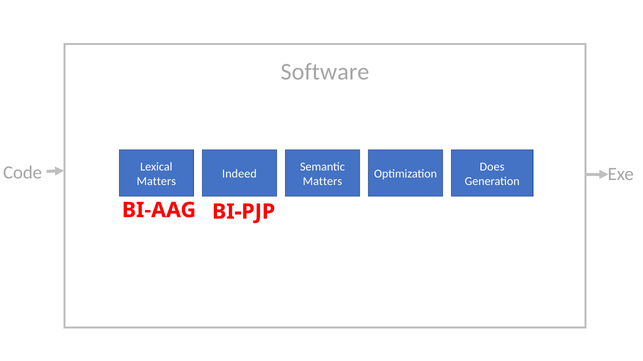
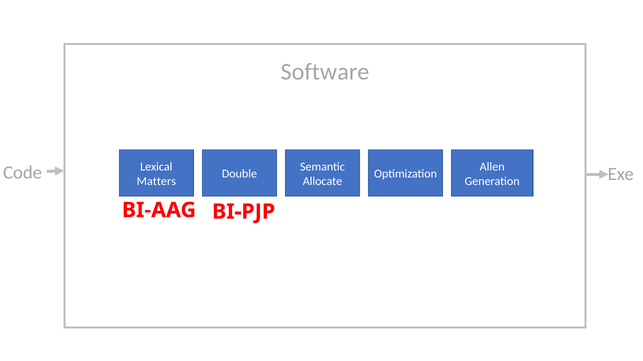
Does: Does -> Allen
Indeed: Indeed -> Double
Matters at (322, 181): Matters -> Allocate
